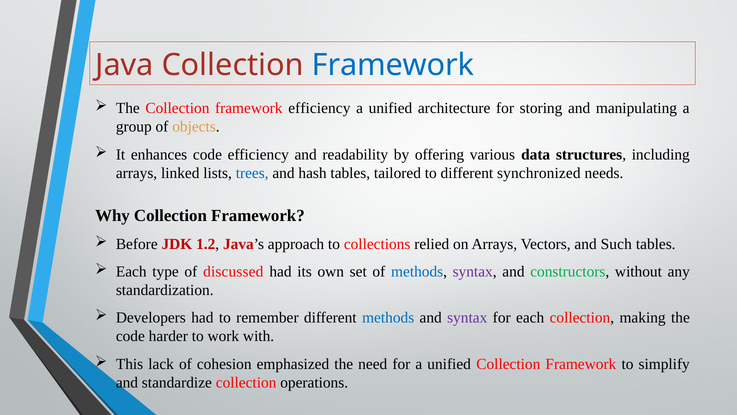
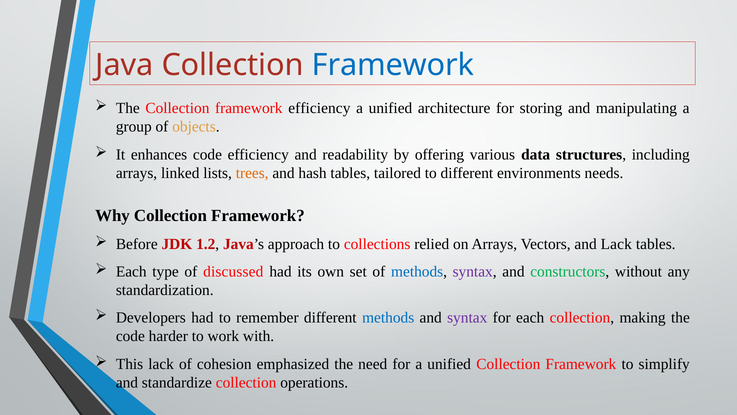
trees colour: blue -> orange
synchronized: synchronized -> environments
and Such: Such -> Lack
